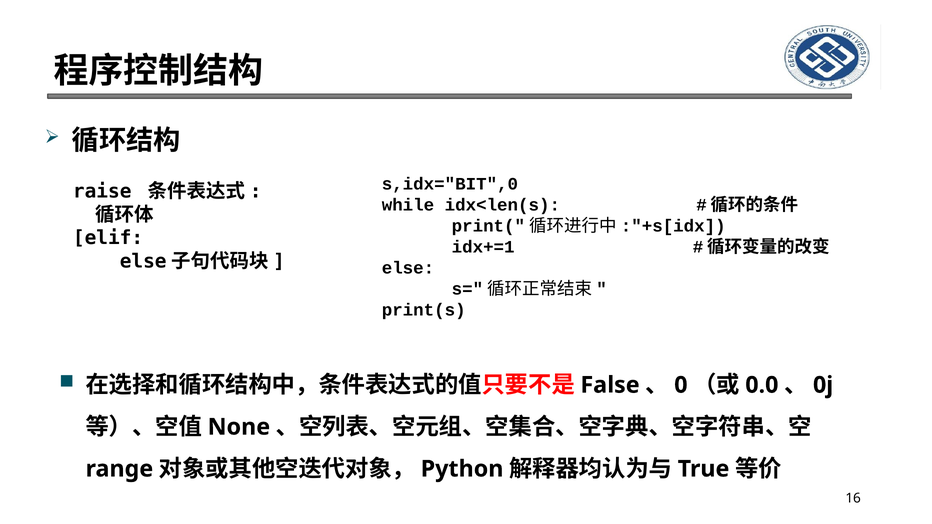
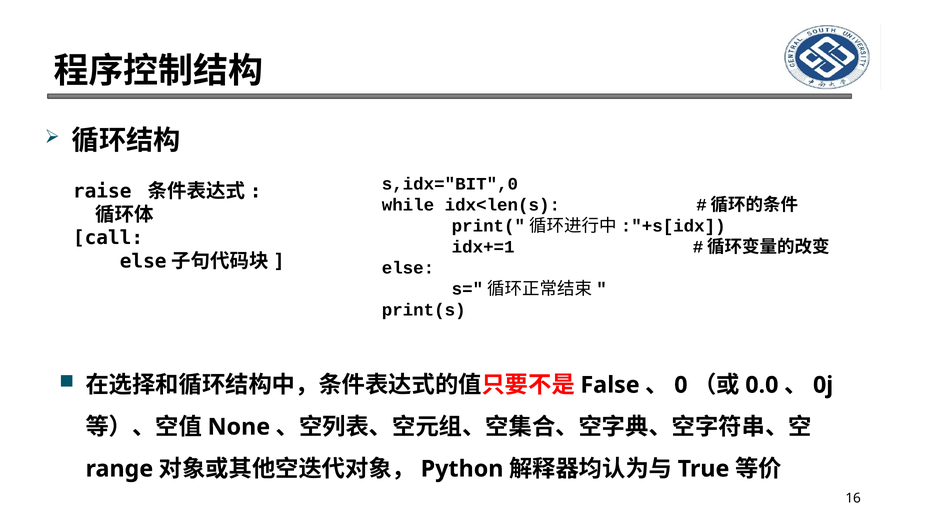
elif: elif -> call
